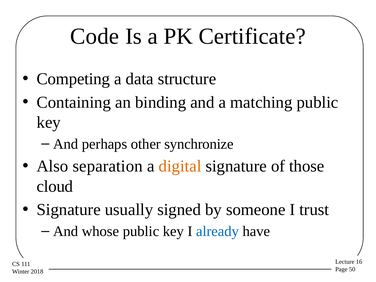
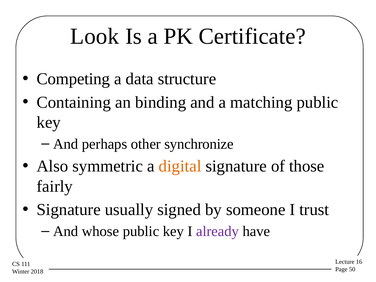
Code: Code -> Look
separation: separation -> symmetric
cloud: cloud -> fairly
already colour: blue -> purple
